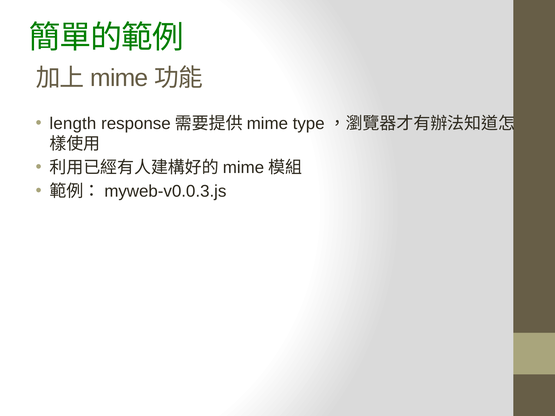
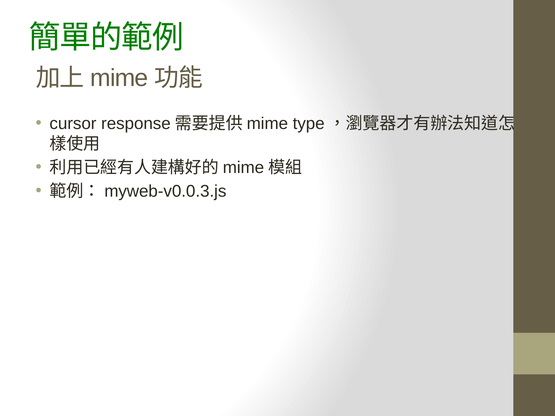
length: length -> cursor
